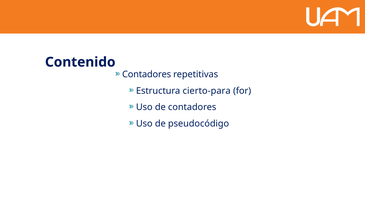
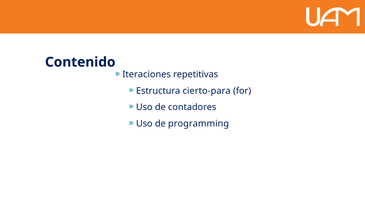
Contadores at (147, 75): Contadores -> Iteraciones
pseudocódigo: pseudocódigo -> programming
